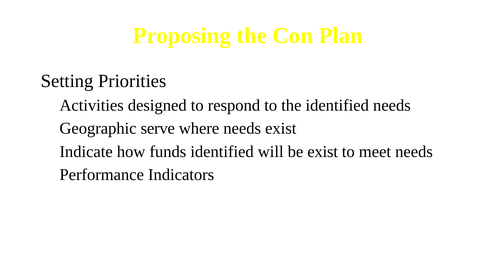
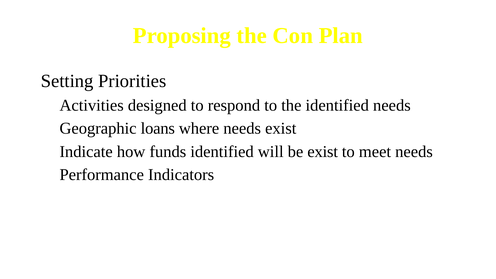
serve: serve -> loans
